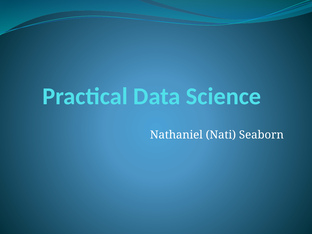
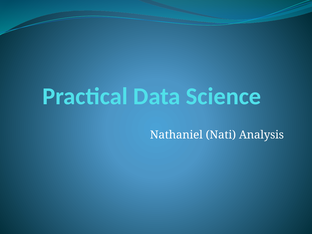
Seaborn: Seaborn -> Analysis
